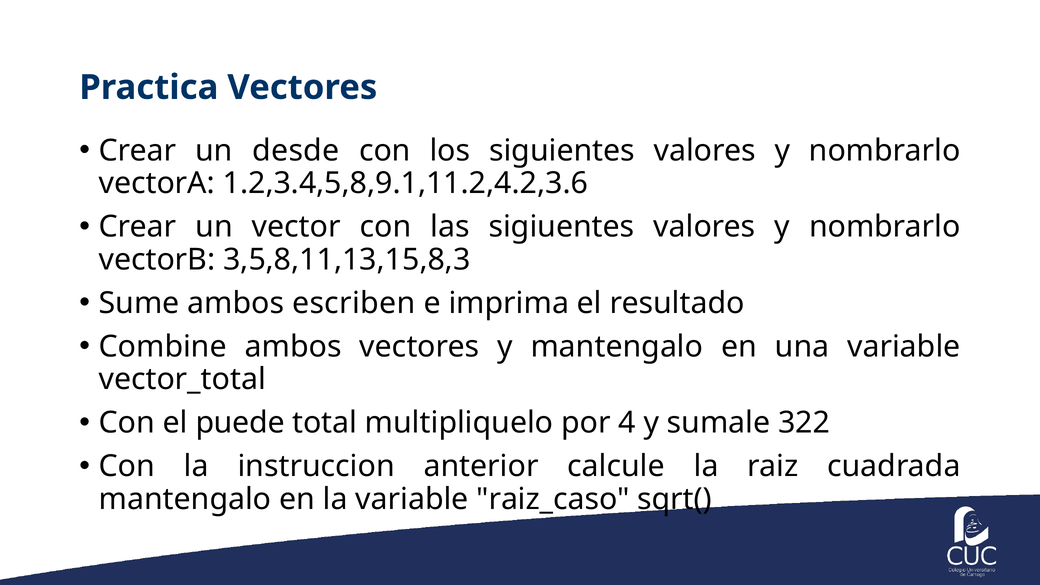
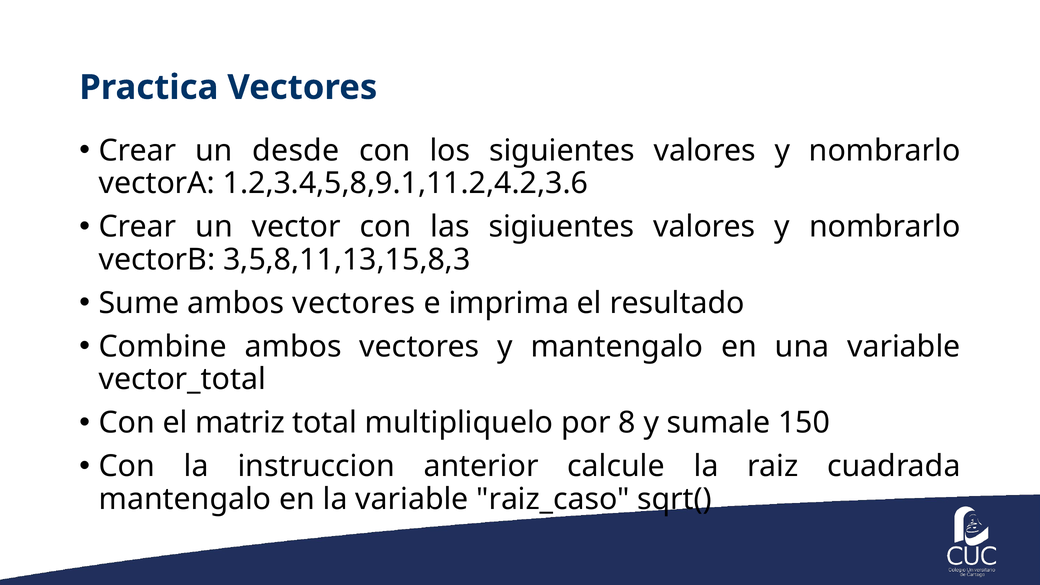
Sume ambos escriben: escriben -> vectores
puede: puede -> matriz
4: 4 -> 8
322: 322 -> 150
